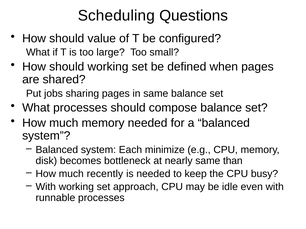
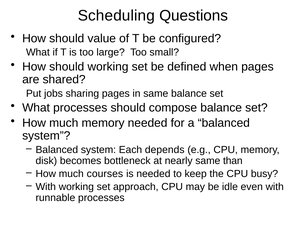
minimize: minimize -> depends
recently: recently -> courses
